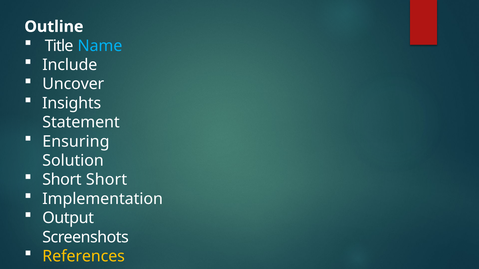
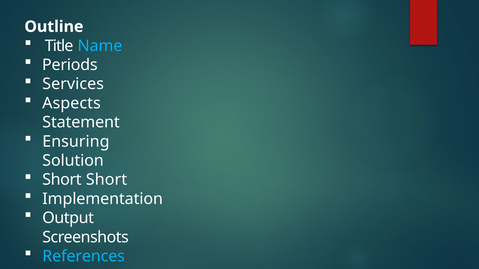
Include: Include -> Periods
Uncover: Uncover -> Services
Insights: Insights -> Aspects
References colour: yellow -> light blue
